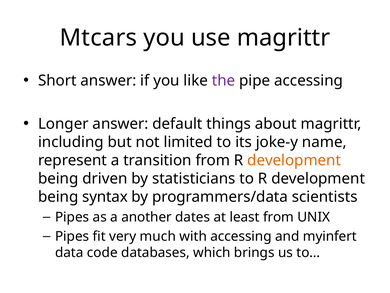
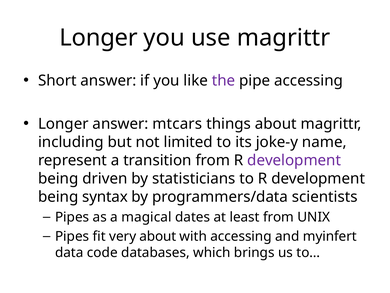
Mtcars at (98, 38): Mtcars -> Longer
default: default -> mtcars
development at (294, 160) colour: orange -> purple
another: another -> magical
very much: much -> about
